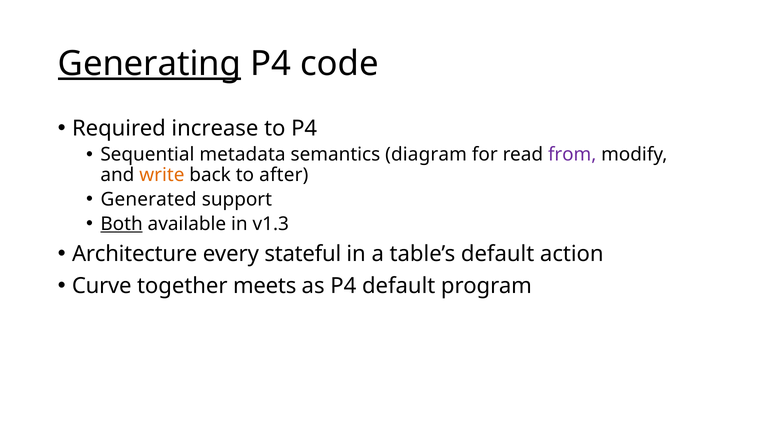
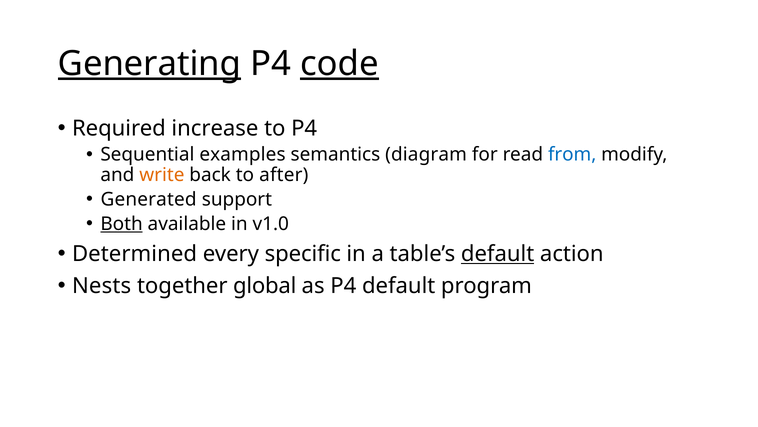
code underline: none -> present
metadata: metadata -> examples
from colour: purple -> blue
v1.3: v1.3 -> v1.0
Architecture: Architecture -> Determined
stateful: stateful -> specific
default at (498, 254) underline: none -> present
Curve: Curve -> Nests
meets: meets -> global
